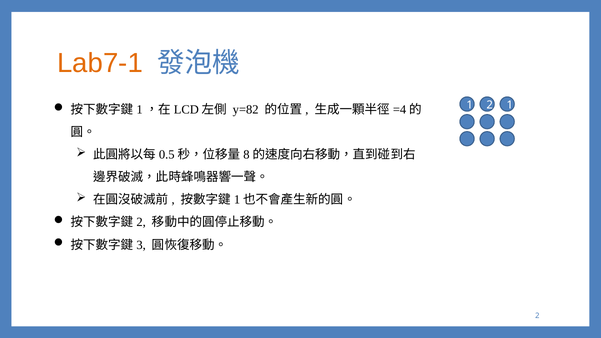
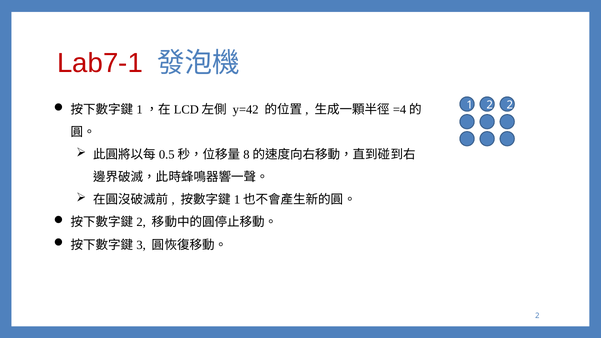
Lab7-1 colour: orange -> red
2 1: 1 -> 2
y=82: y=82 -> y=42
